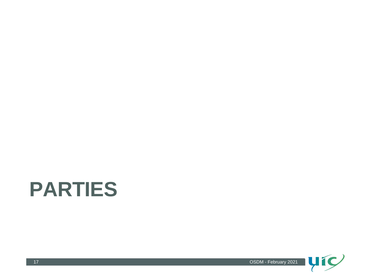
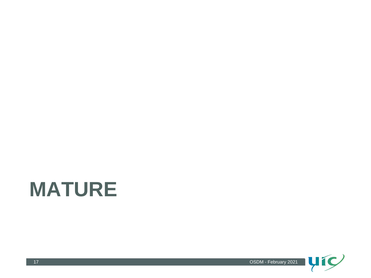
PARTIES: PARTIES -> MATURE
